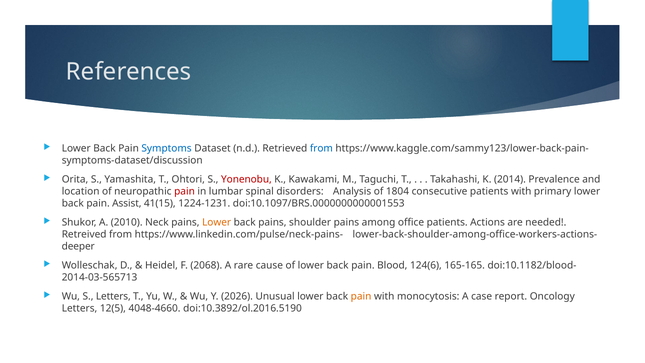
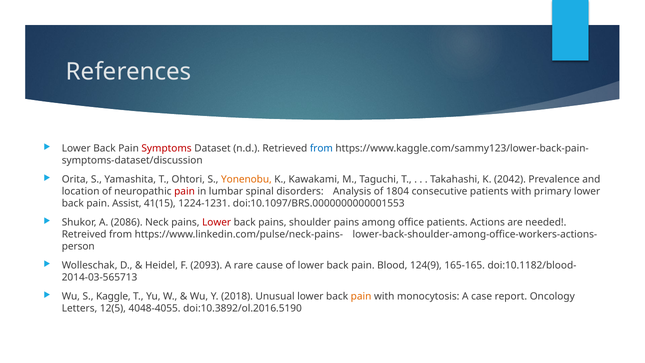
Symptoms colour: blue -> red
Yonenobu colour: red -> orange
2014: 2014 -> 2042
2010: 2010 -> 2086
Lower at (217, 222) colour: orange -> red
deeper: deeper -> person
2068: 2068 -> 2093
124(6: 124(6 -> 124(9
S Letters: Letters -> Kaggle
2026: 2026 -> 2018
4048-4660: 4048-4660 -> 4048-4055
